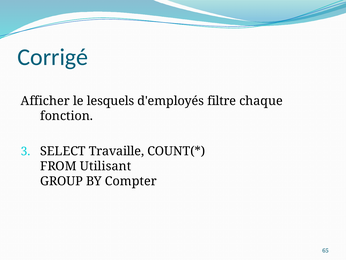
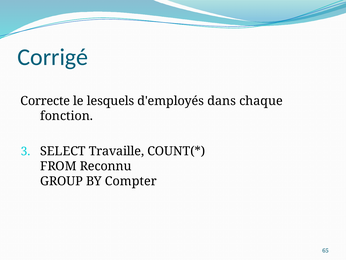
Afficher: Afficher -> Correcte
filtre: filtre -> dans
Utilisant: Utilisant -> Reconnu
